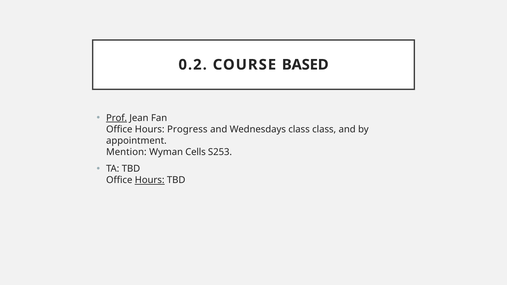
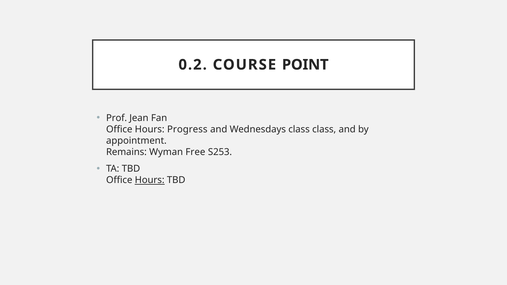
BASED: BASED -> POINT
Prof underline: present -> none
Mention: Mention -> Remains
Cells: Cells -> Free
